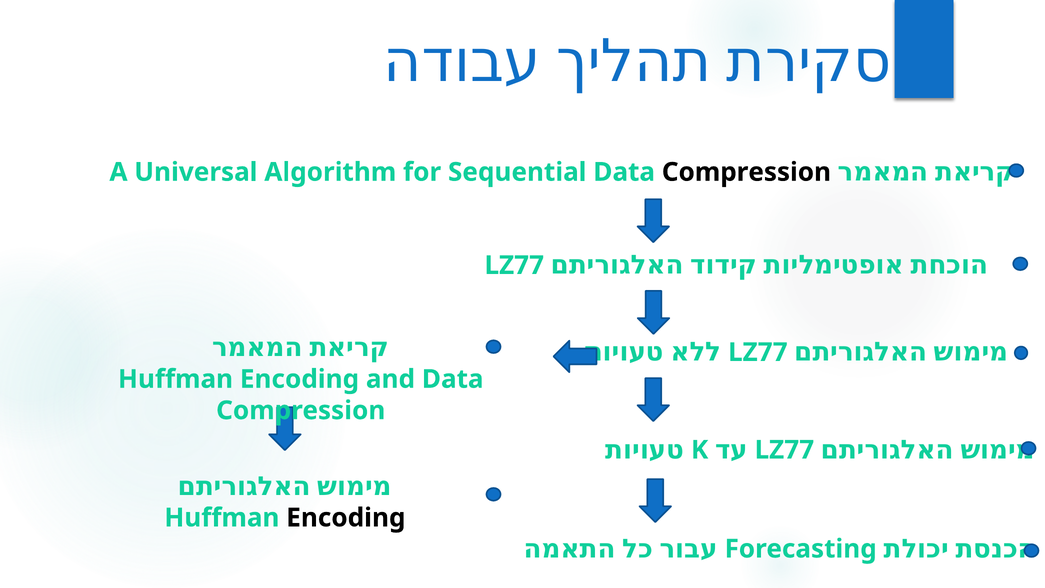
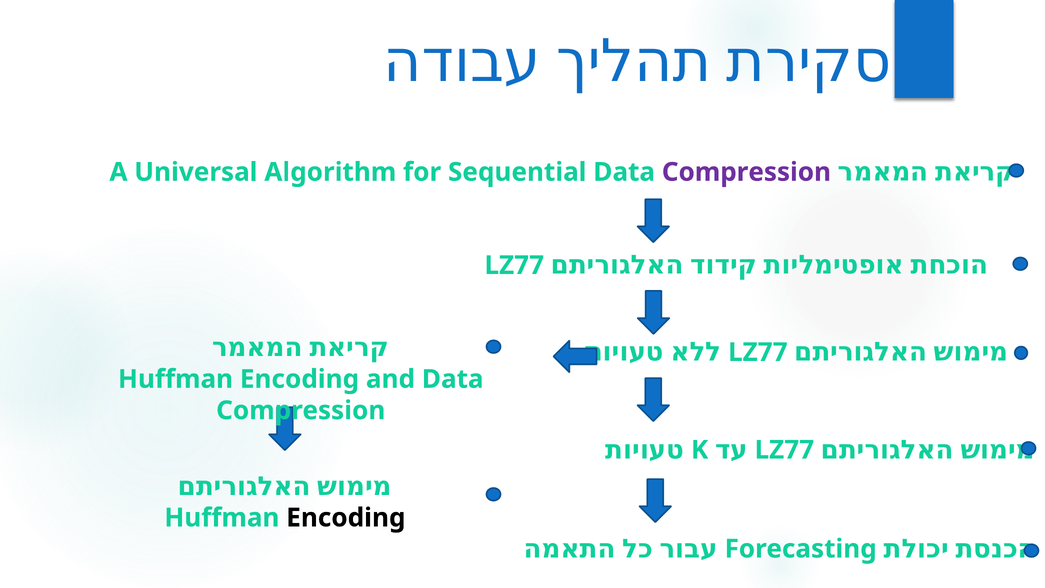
Compression at (746, 172) colour: black -> purple
